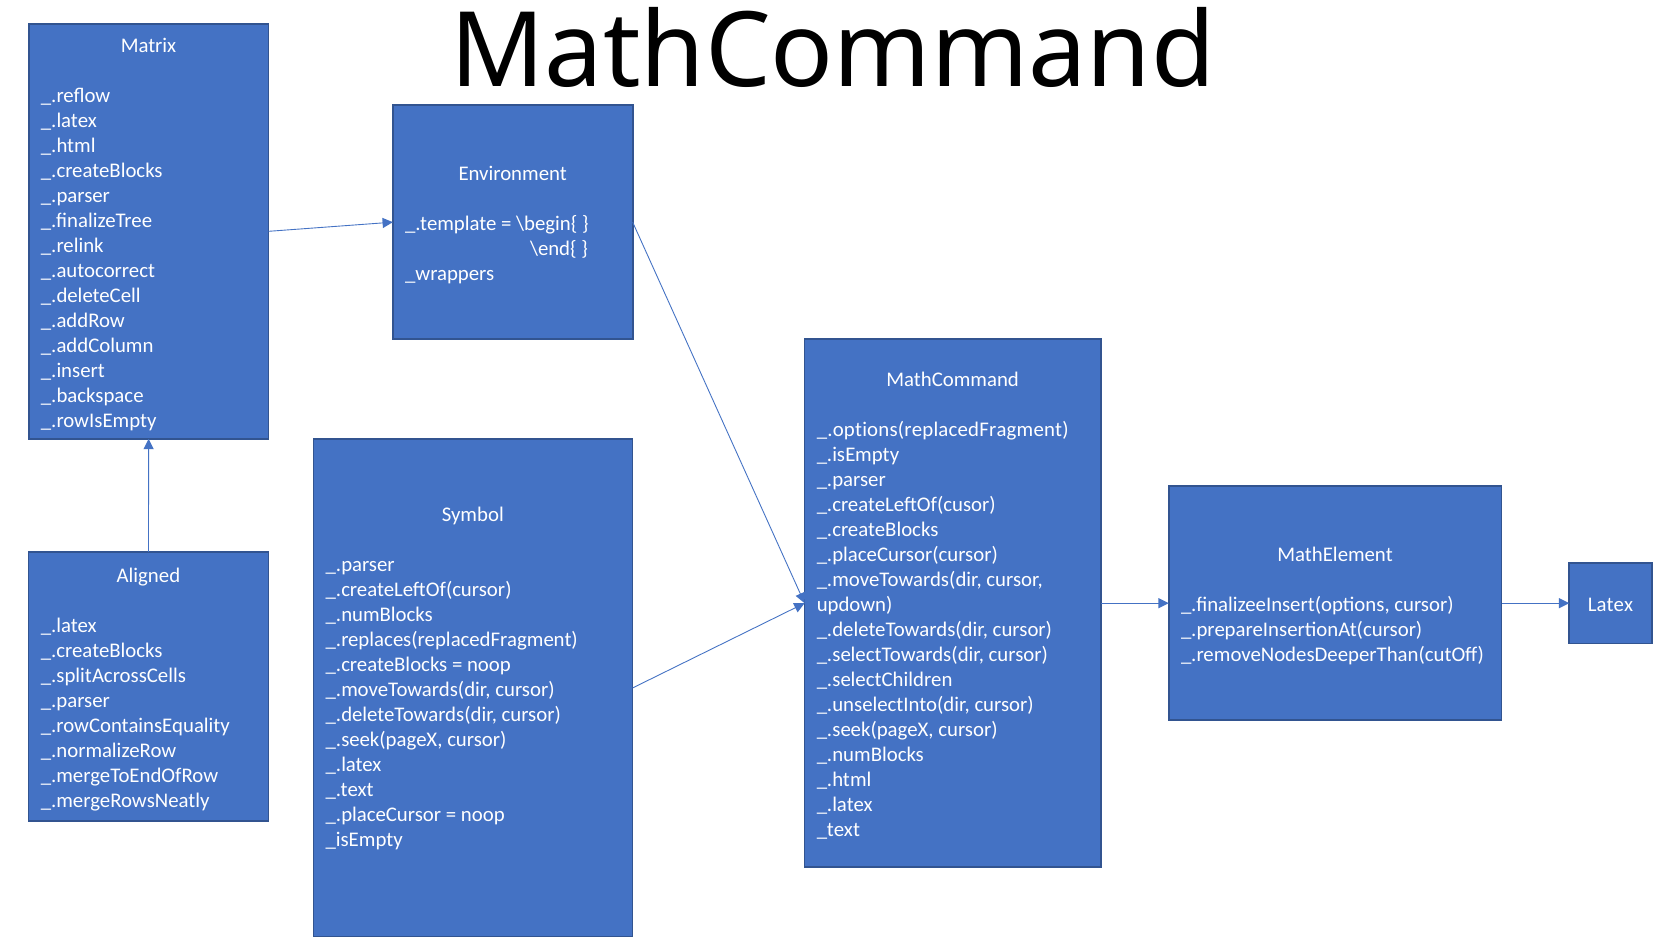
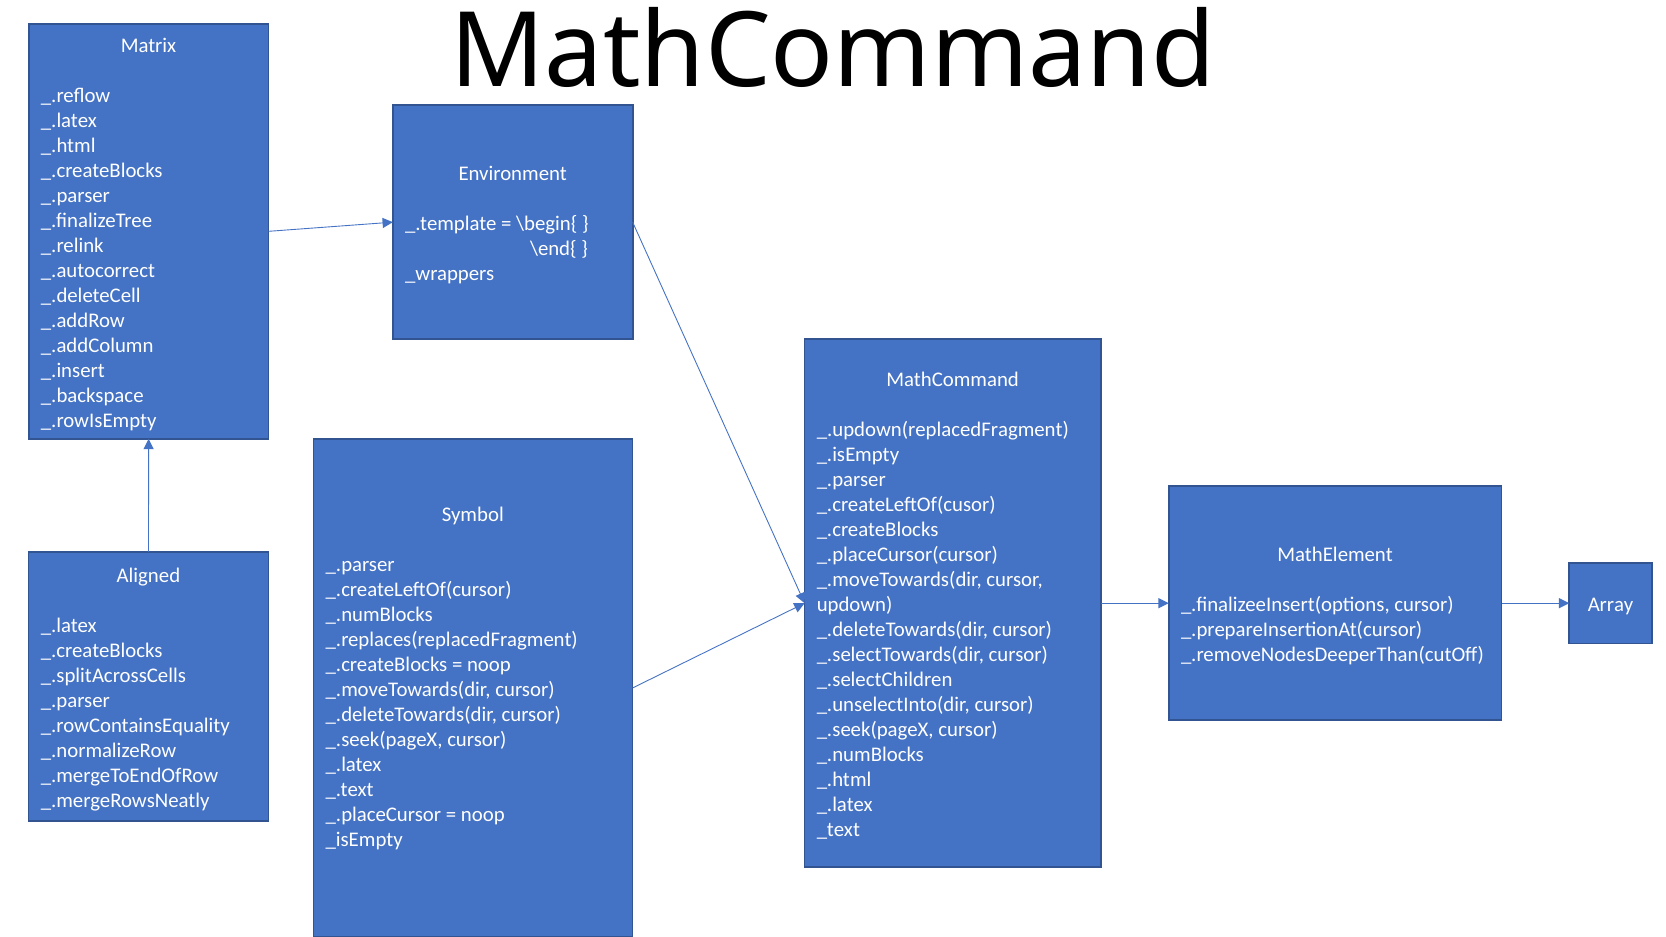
_.options(replacedFragment: _.options(replacedFragment -> _.updown(replacedFragment
Latex: Latex -> Array
